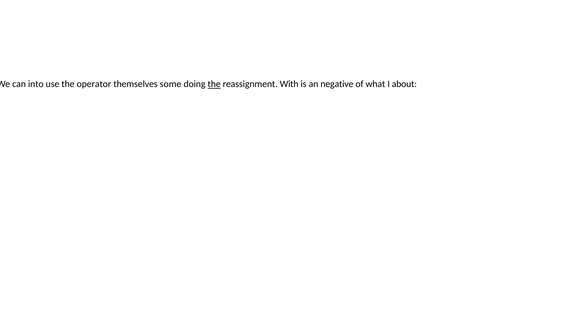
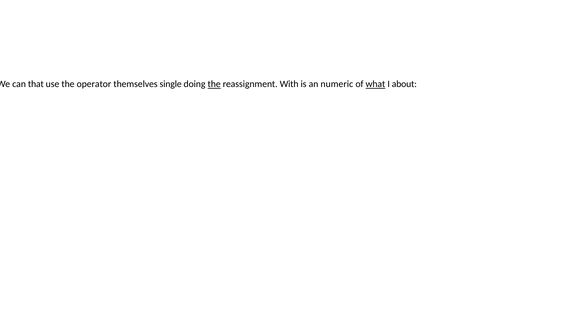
into: into -> that
some: some -> single
negative: negative -> numeric
what underline: none -> present
